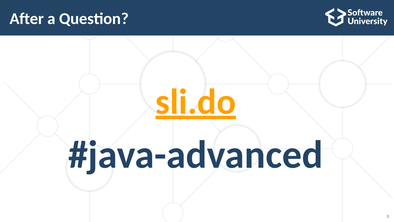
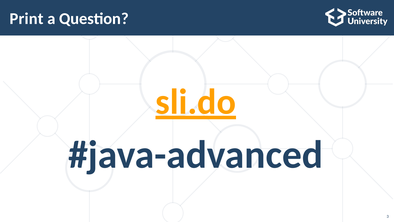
After: After -> Print
